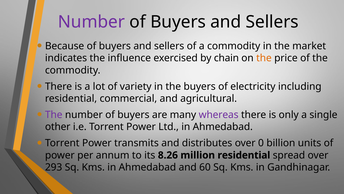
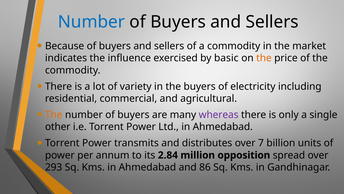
Number at (91, 22) colour: purple -> blue
chain: chain -> basic
The at (54, 115) colour: purple -> orange
0: 0 -> 7
8.26: 8.26 -> 2.84
million residential: residential -> opposition
60: 60 -> 86
